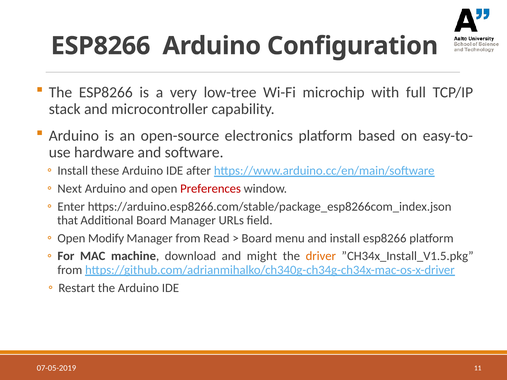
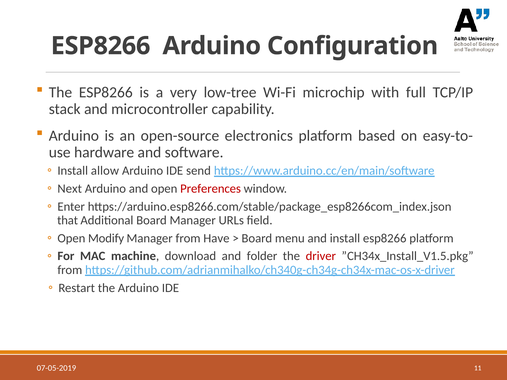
these: these -> allow
after: after -> send
Read: Read -> Have
might: might -> folder
driver colour: orange -> red
